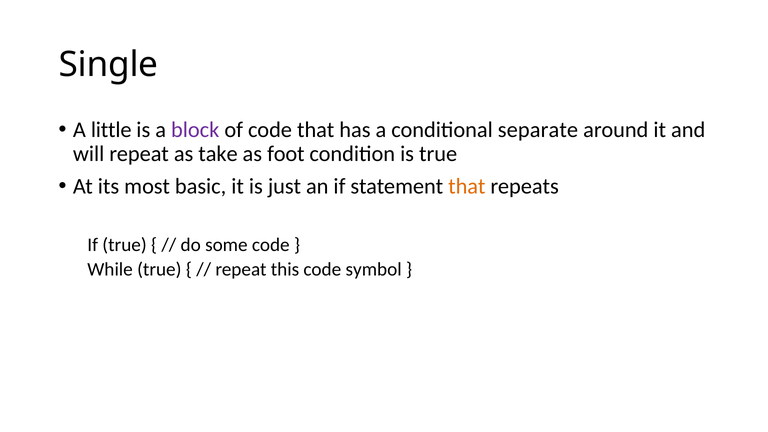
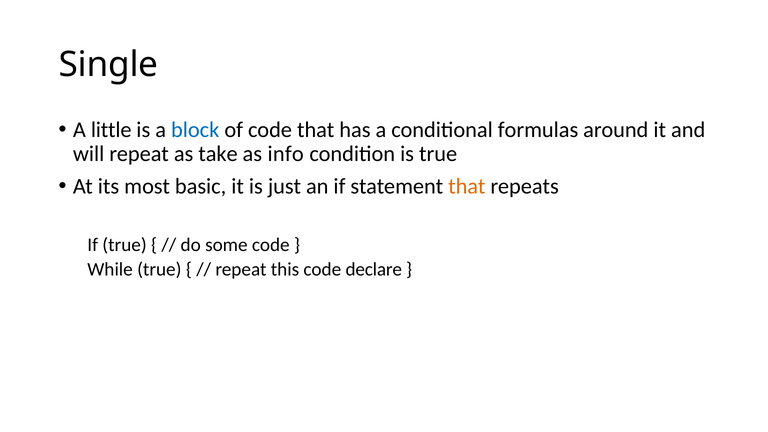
block colour: purple -> blue
separate: separate -> formulas
foot: foot -> info
symbol: symbol -> declare
